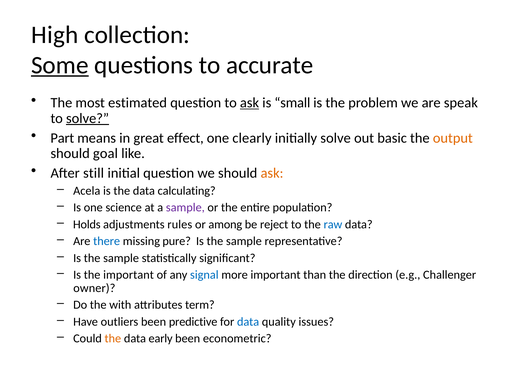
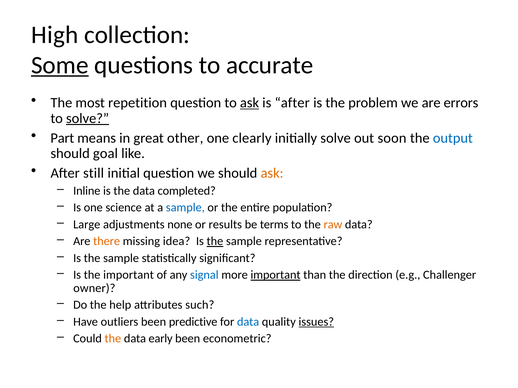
estimated: estimated -> repetition
is small: small -> after
speak: speak -> errors
effect: effect -> other
basic: basic -> soon
output colour: orange -> blue
Acela: Acela -> Inline
calculating: calculating -> completed
sample at (185, 208) colour: purple -> blue
Holds: Holds -> Large
rules: rules -> none
among: among -> results
reject: reject -> terms
raw colour: blue -> orange
there colour: blue -> orange
pure: pure -> idea
the at (215, 242) underline: none -> present
important at (276, 275) underline: none -> present
with: with -> help
term: term -> such
issues underline: none -> present
